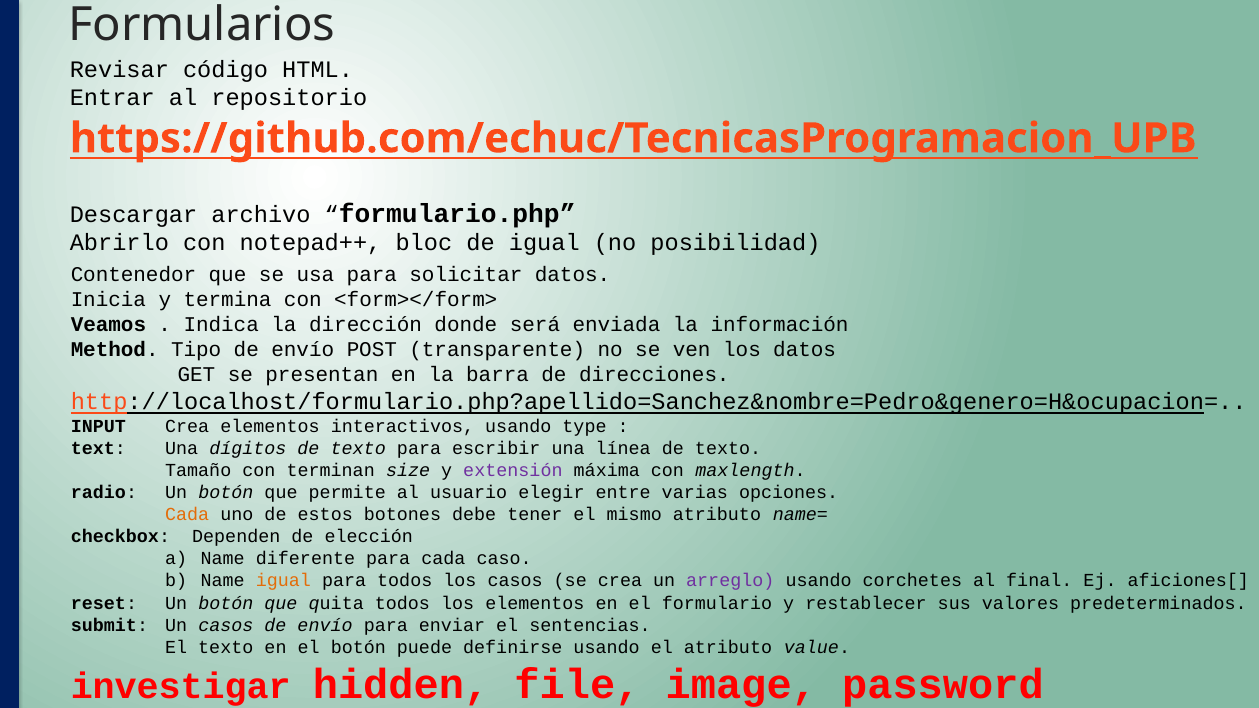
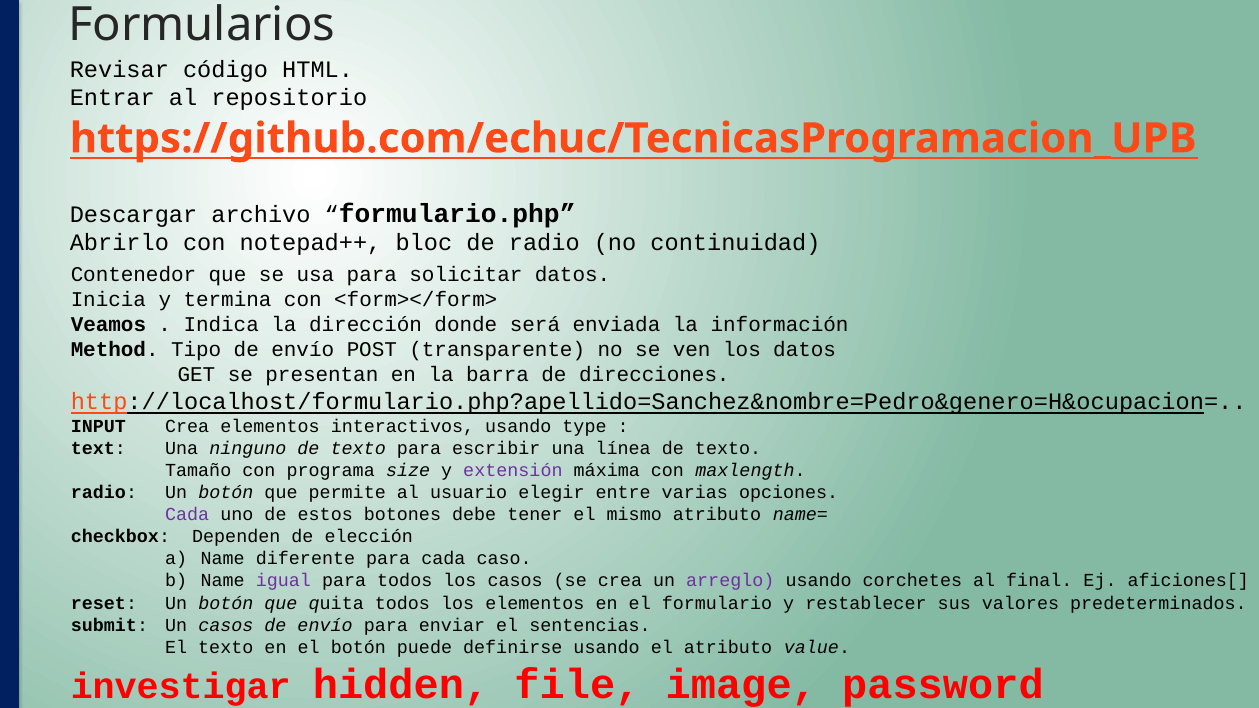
de igual: igual -> radio
posibilidad: posibilidad -> continuidad
dígitos: dígitos -> ninguno
terminan: terminan -> programa
Cada at (187, 515) colour: orange -> purple
igual at (283, 581) colour: orange -> purple
